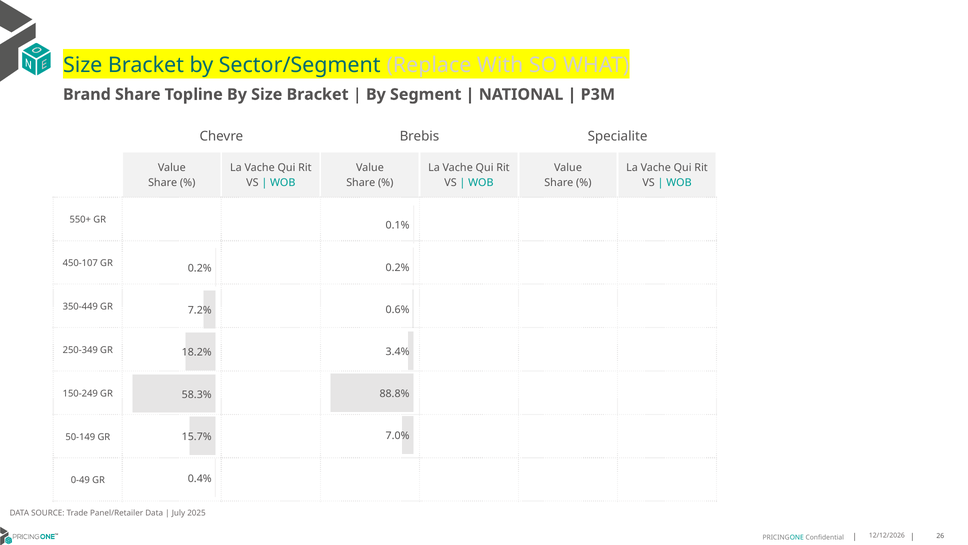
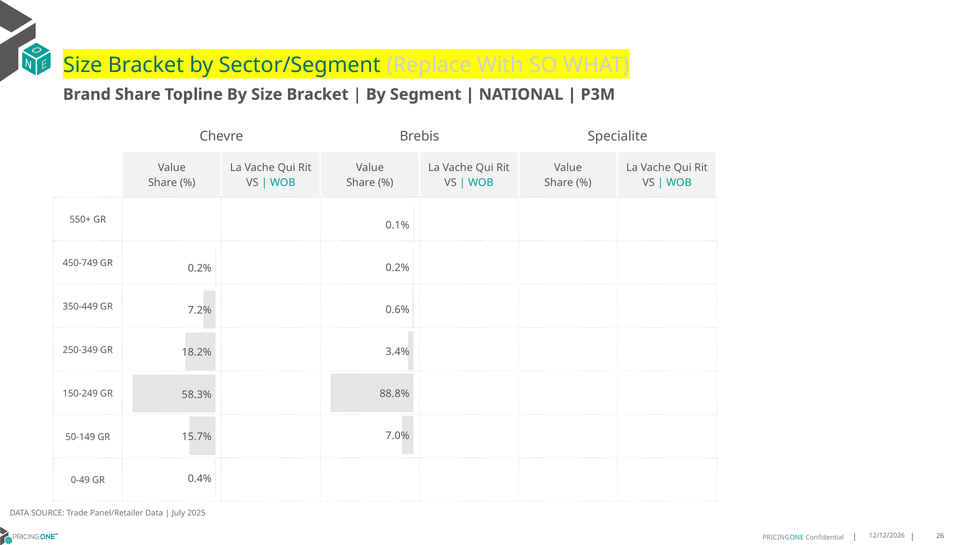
450-107: 450-107 -> 450-749
